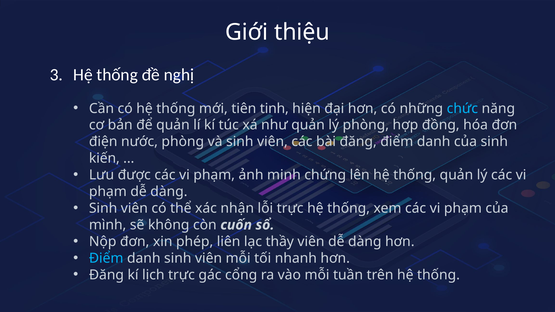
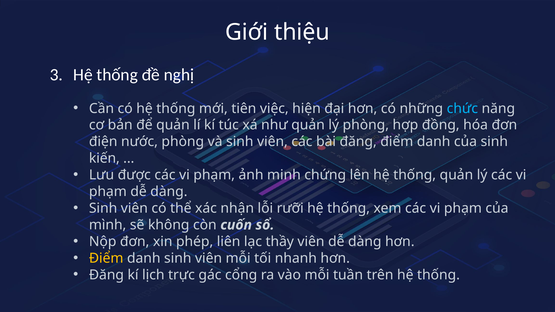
tinh: tinh -> việc
lỗi trực: trực -> rưỡi
Điểm at (106, 258) colour: light blue -> yellow
